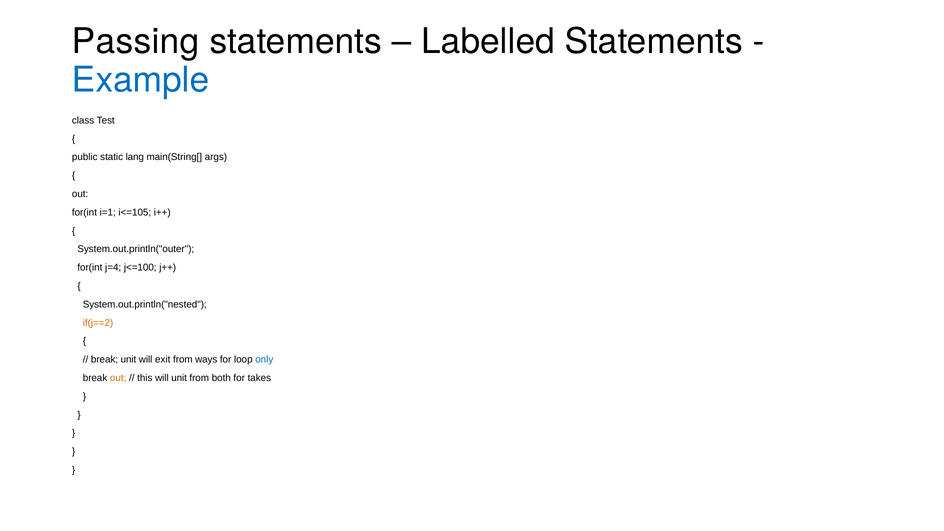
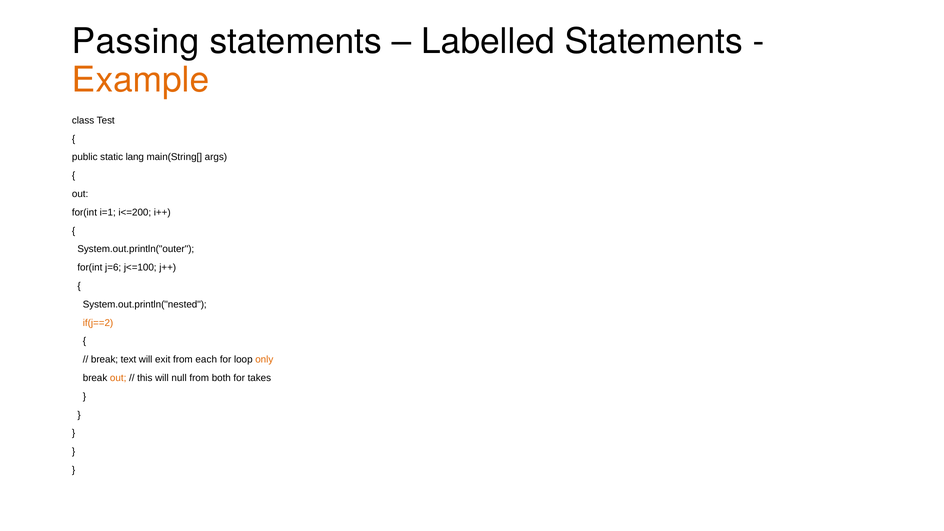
Example colour: blue -> orange
i<=105: i<=105 -> i<=200
j=4: j=4 -> j=6
break unit: unit -> text
ways: ways -> each
only colour: blue -> orange
will unit: unit -> null
